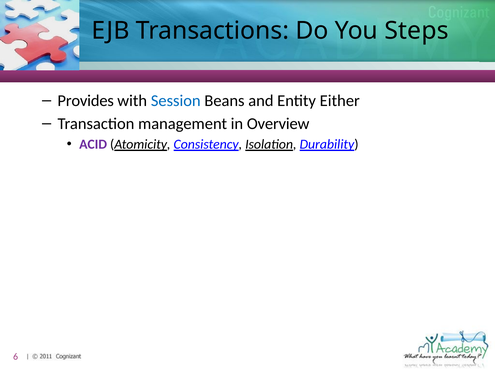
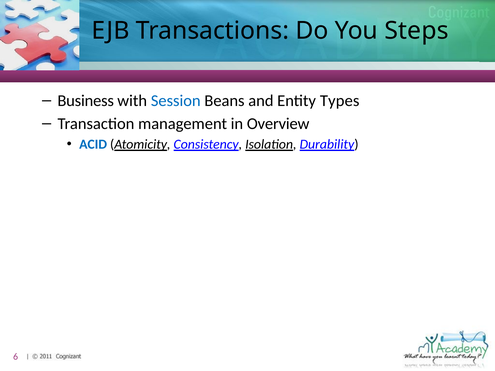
Provides: Provides -> Business
Either: Either -> Types
ACID colour: purple -> blue
